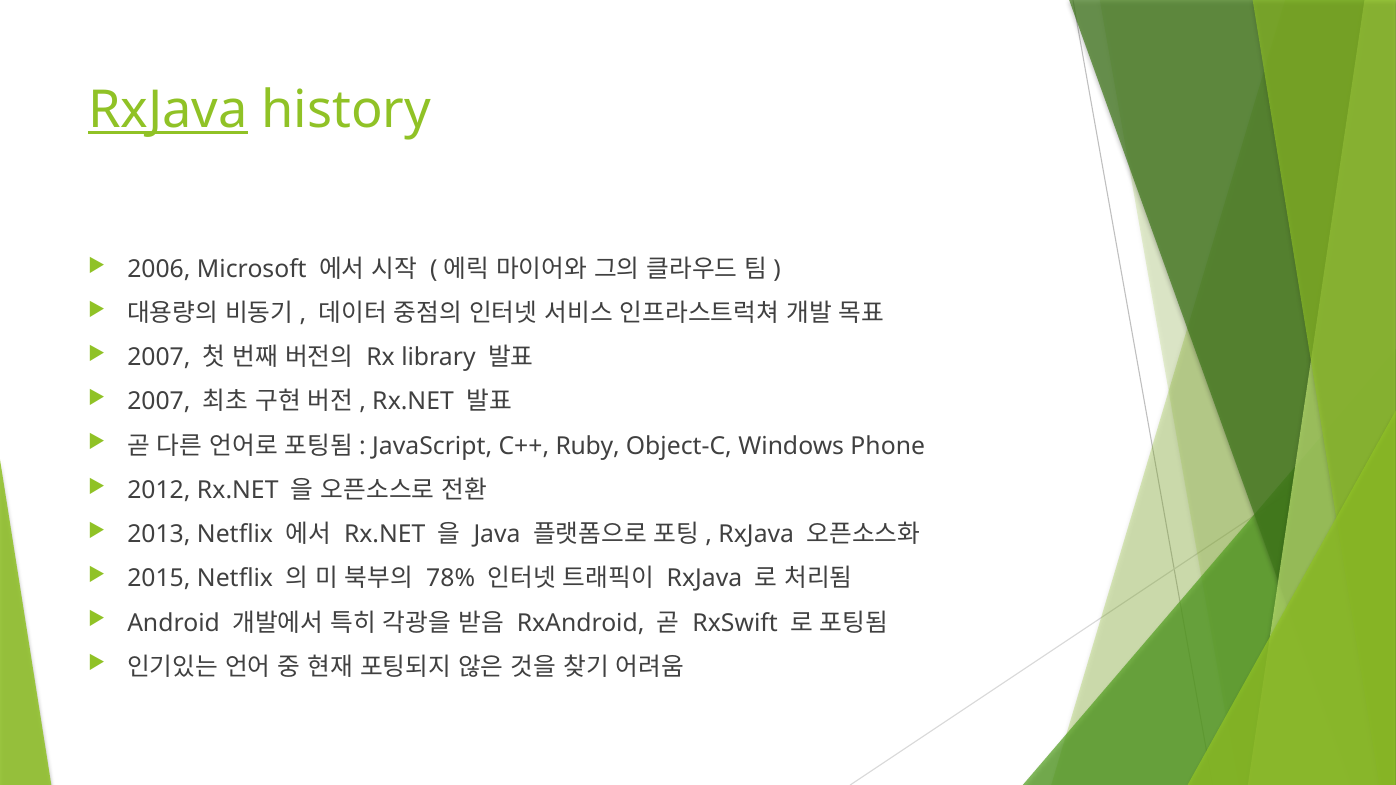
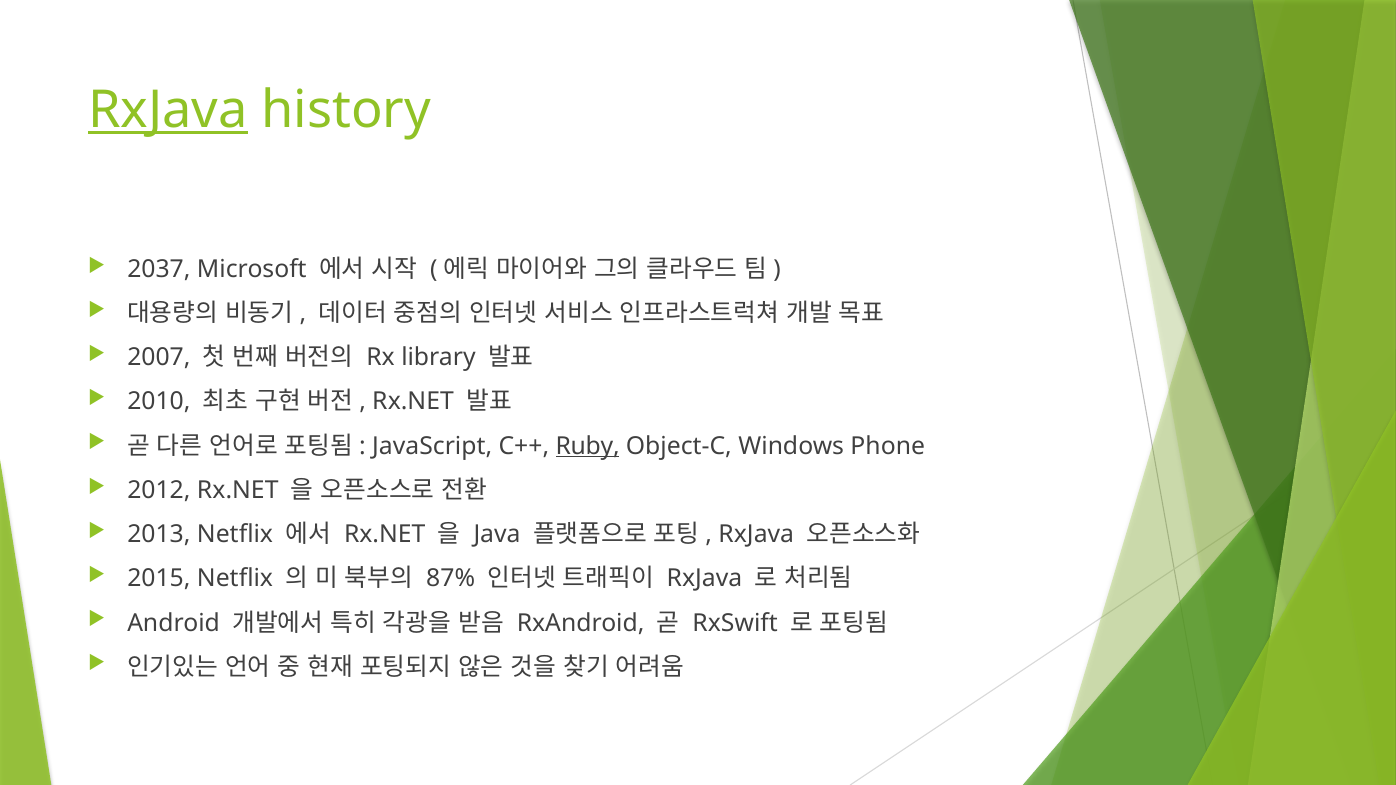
2006: 2006 -> 2037
2007 at (159, 402): 2007 -> 2010
Ruby underline: none -> present
78%: 78% -> 87%
